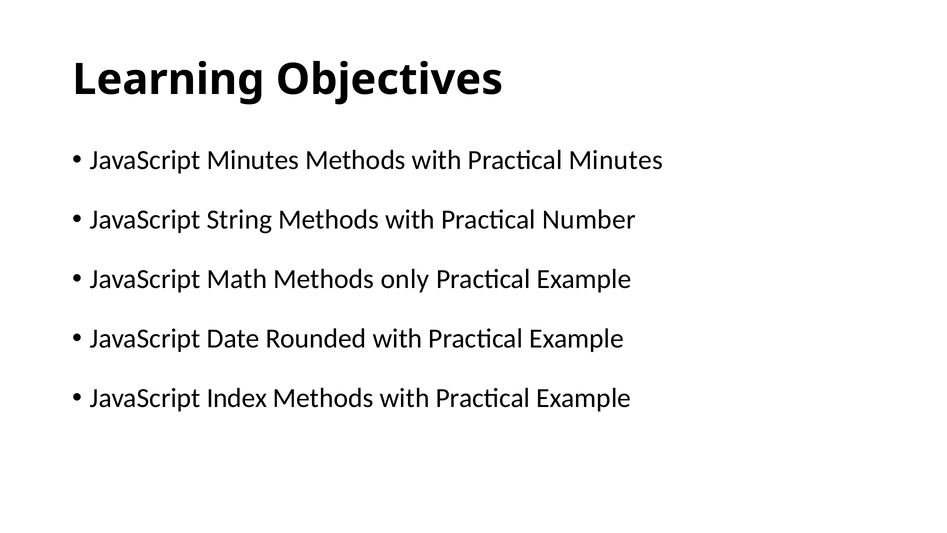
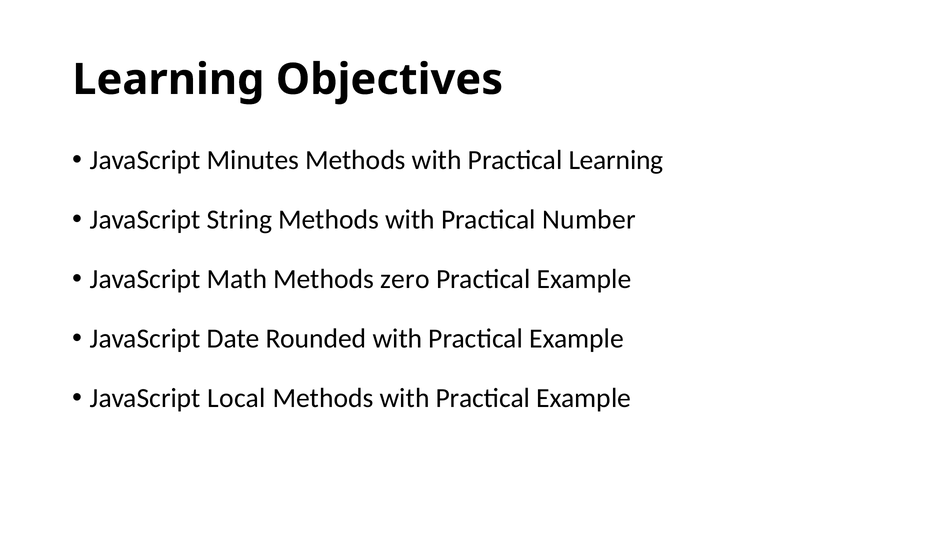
Practical Minutes: Minutes -> Learning
only: only -> zero
Index: Index -> Local
